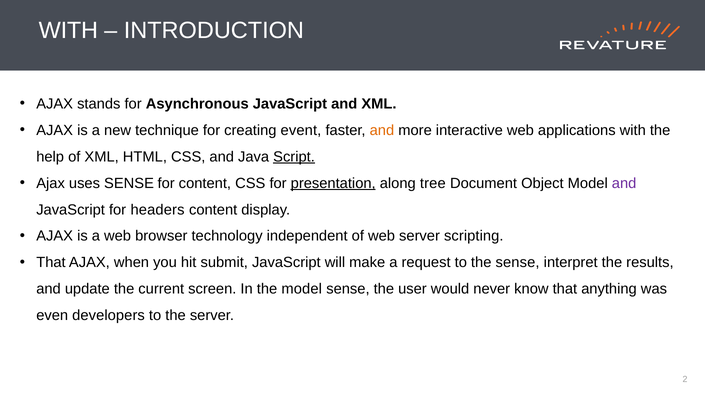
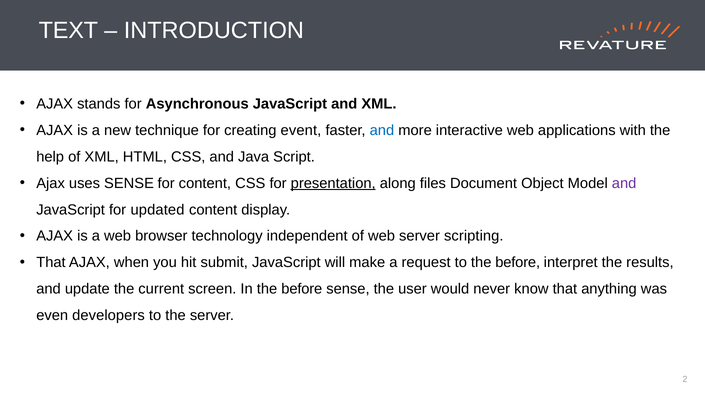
WITH at (68, 31): WITH -> TEXT
and at (382, 130) colour: orange -> blue
Script underline: present -> none
tree: tree -> files
headers: headers -> updated
to the sense: sense -> before
In the model: model -> before
